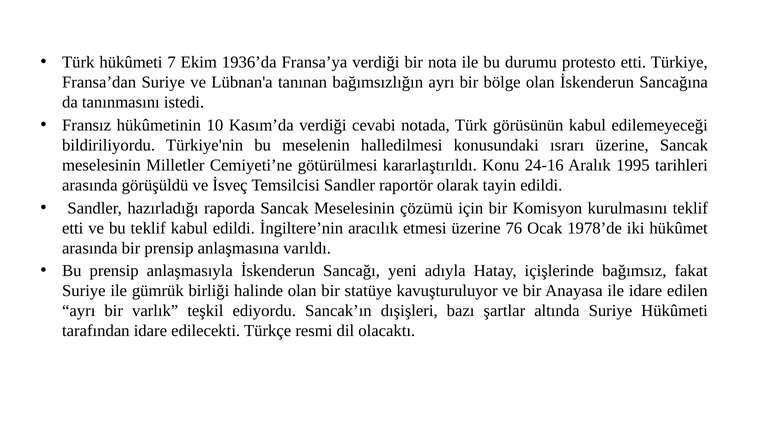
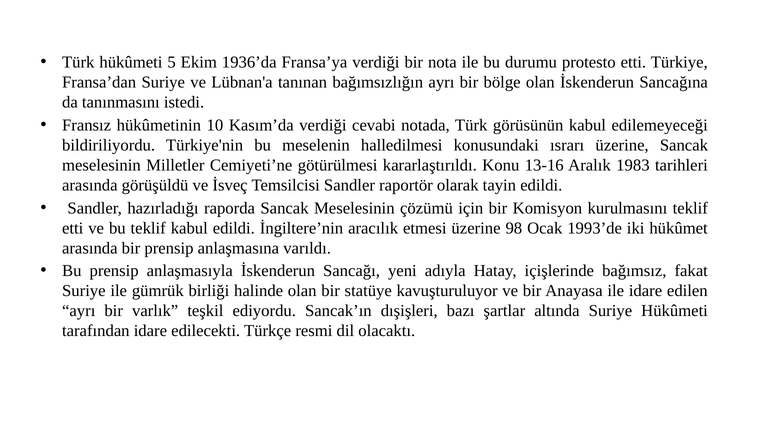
7: 7 -> 5
24-16: 24-16 -> 13-16
1995: 1995 -> 1983
76: 76 -> 98
1978’de: 1978’de -> 1993’de
